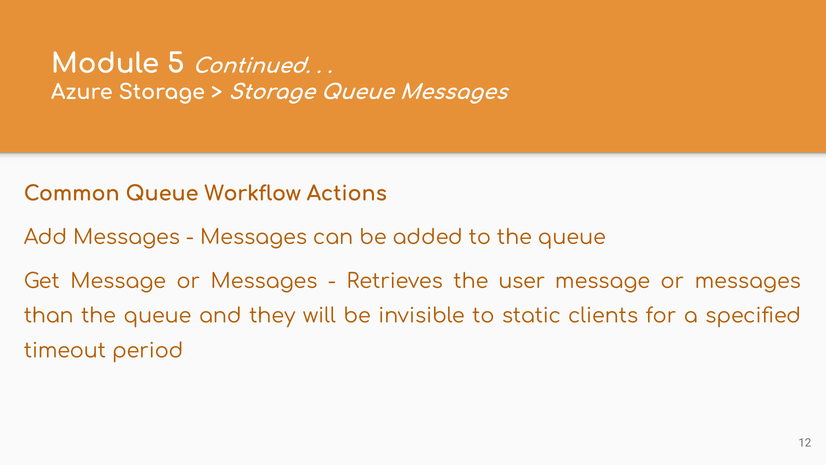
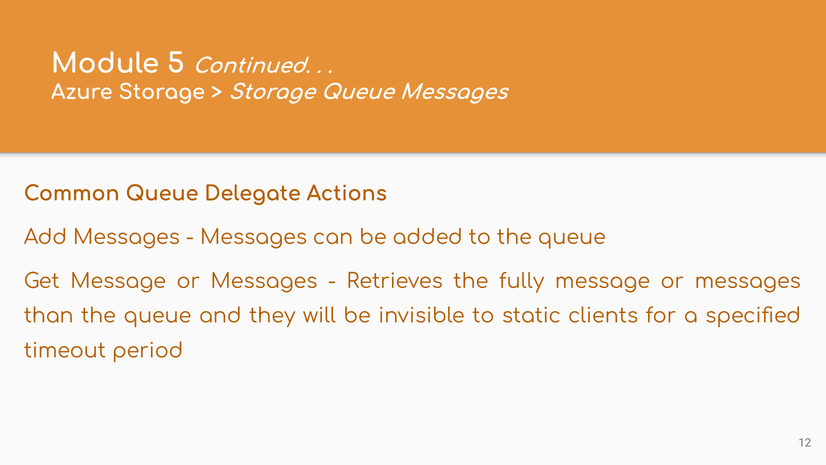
Workflow: Workflow -> Delegate
user: user -> fully
